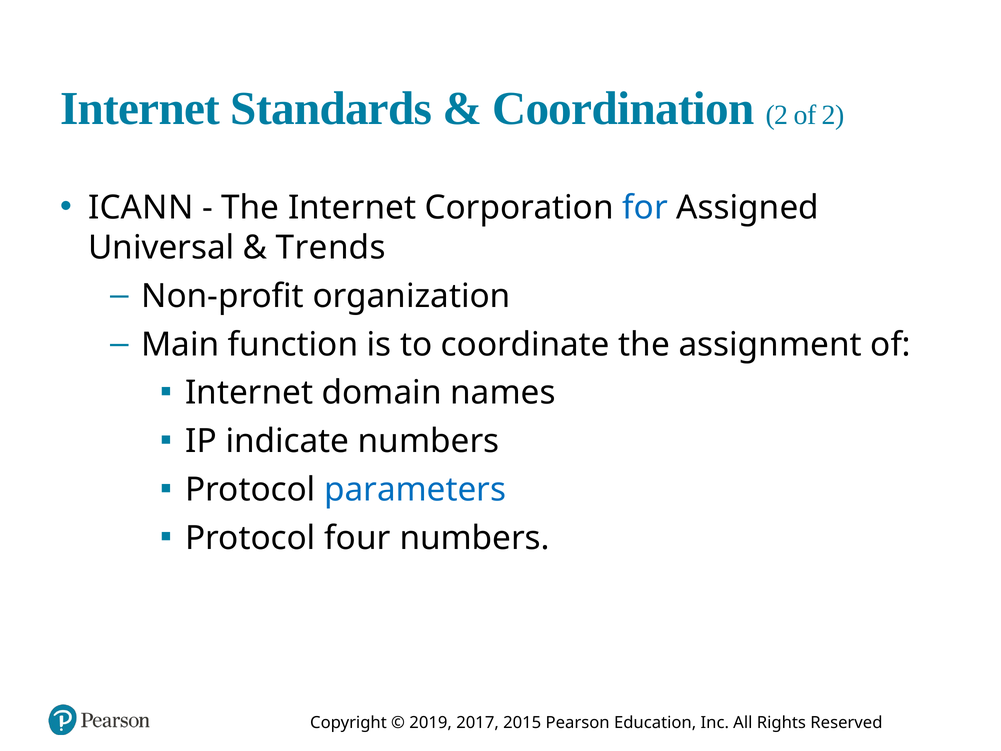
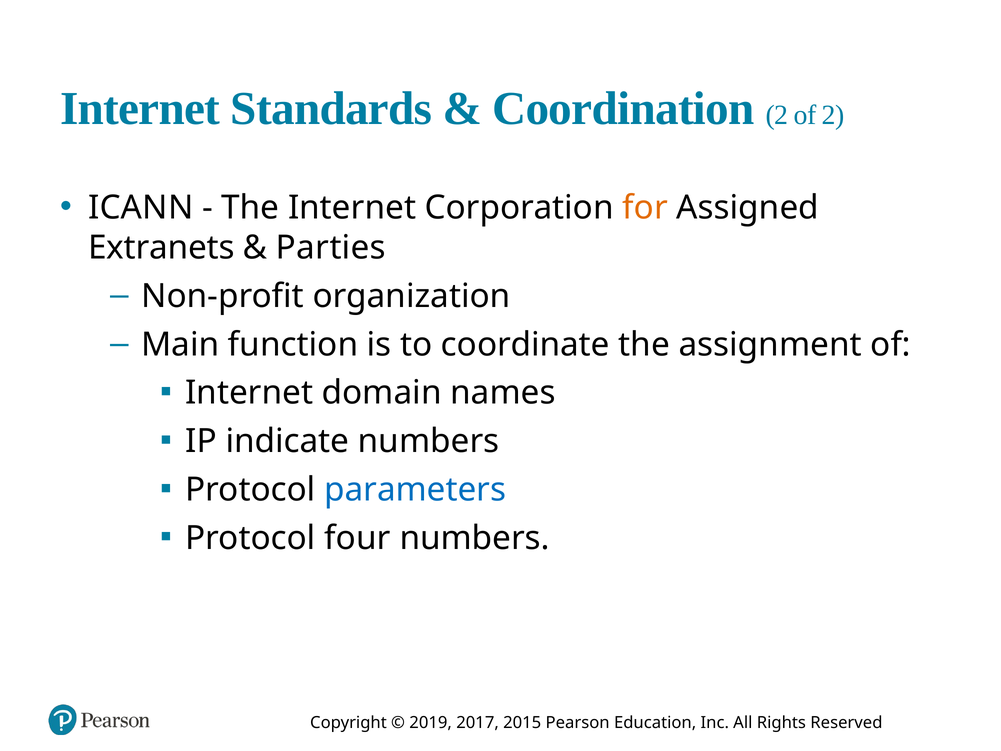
for colour: blue -> orange
Universal: Universal -> Extranets
Trends: Trends -> Parties
